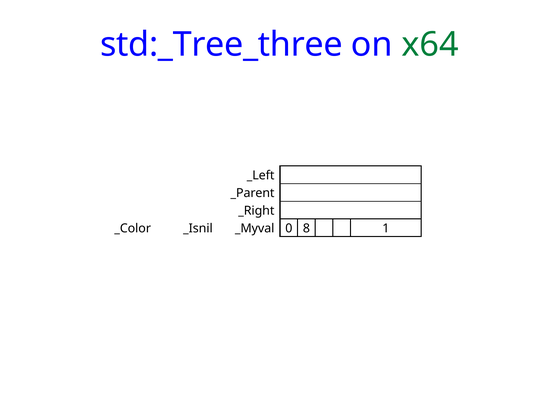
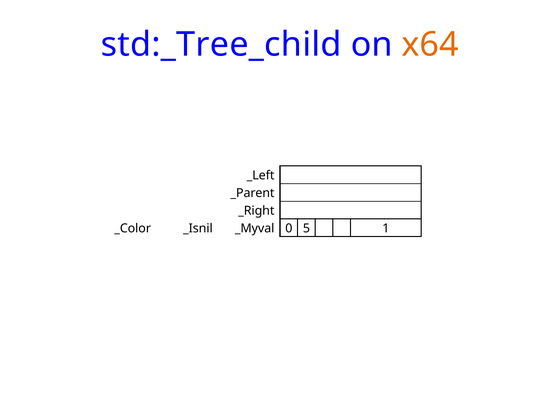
std:_Tree_three: std:_Tree_three -> std:_Tree_child
x64 colour: green -> orange
8: 8 -> 5
